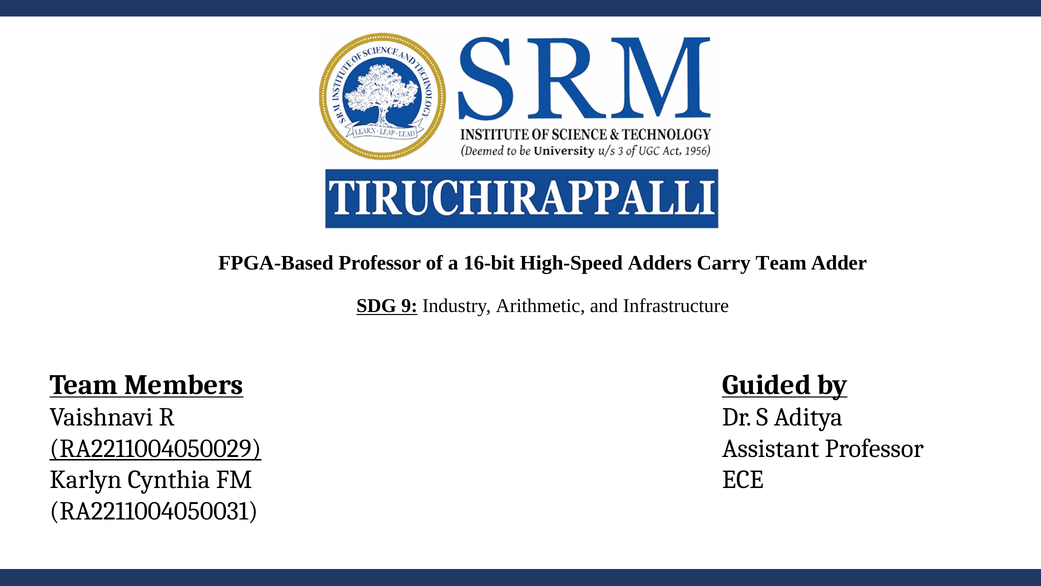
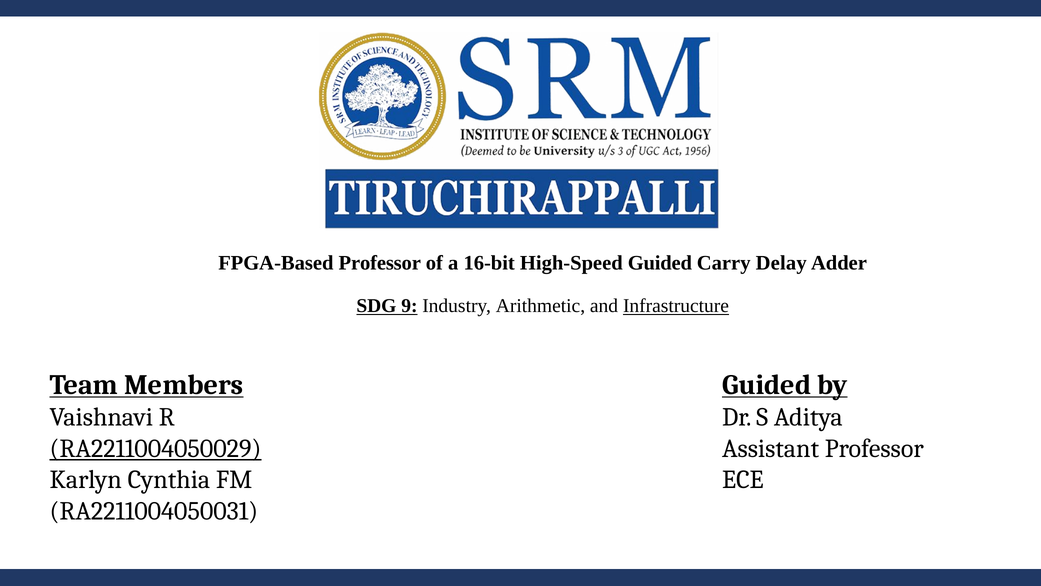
High-Speed Adders: Adders -> Guided
Carry Team: Team -> Delay
Infrastructure underline: none -> present
